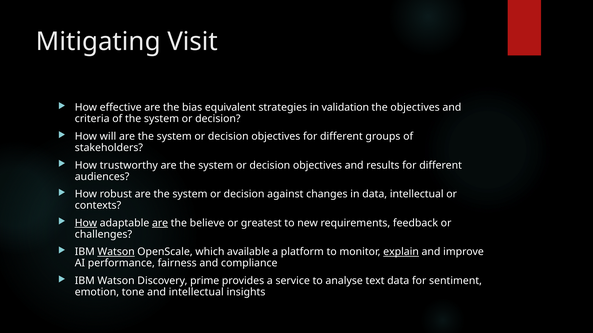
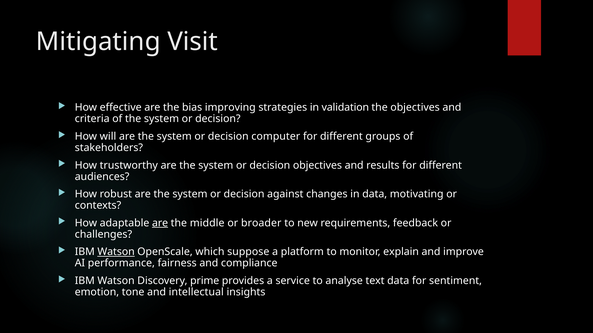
equivalent: equivalent -> improving
objectives at (276, 137): objectives -> computer
data intellectual: intellectual -> motivating
How at (86, 223) underline: present -> none
believe: believe -> middle
greatest: greatest -> broader
available: available -> suppose
explain underline: present -> none
